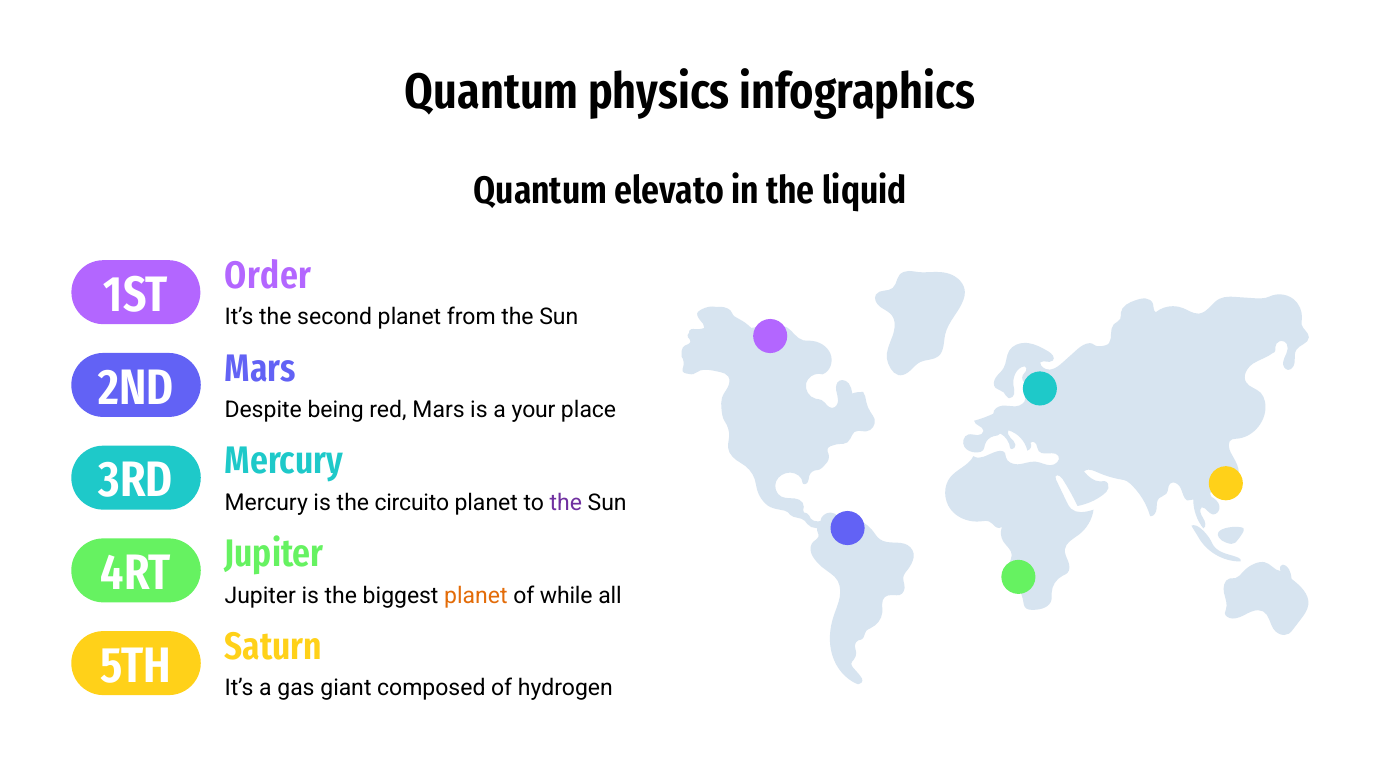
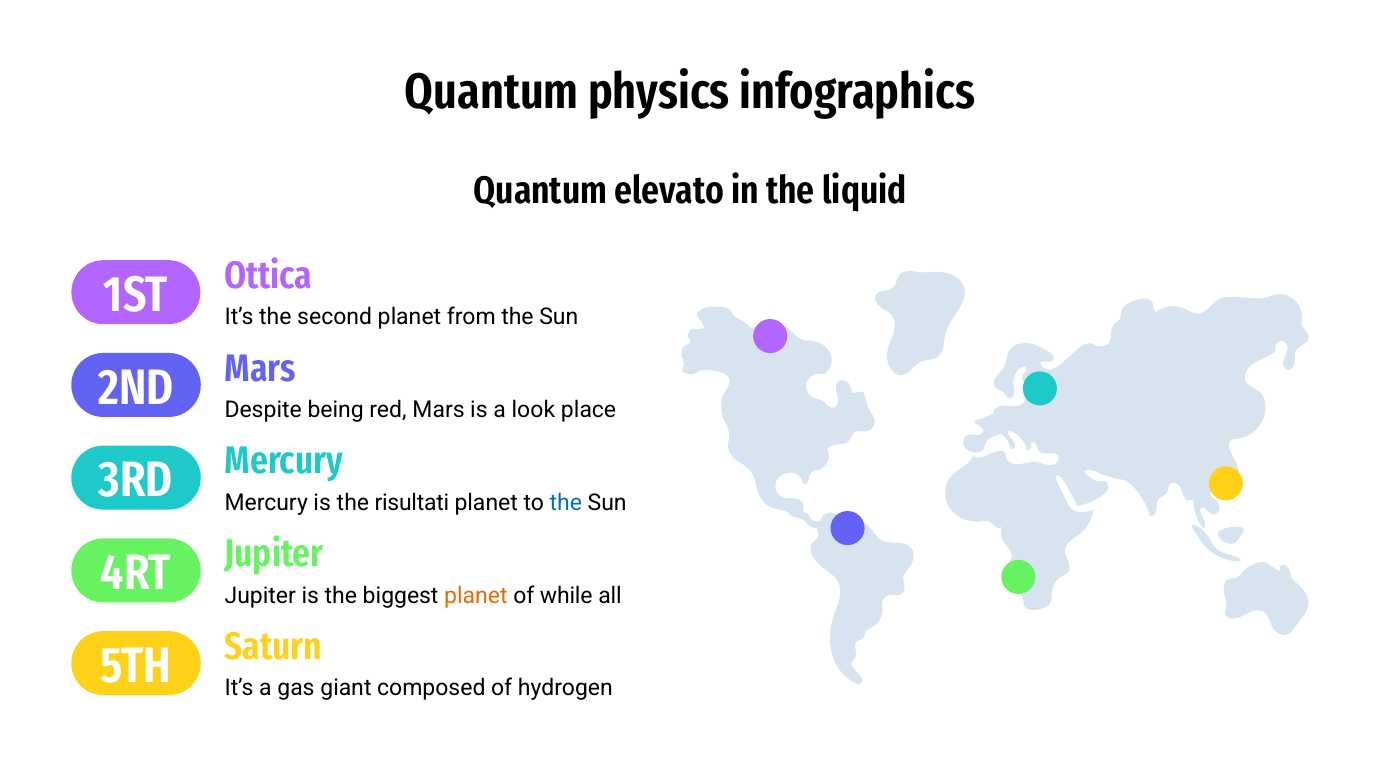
Order: Order -> Ottica
your: your -> look
circuito: circuito -> risultati
the at (566, 503) colour: purple -> blue
